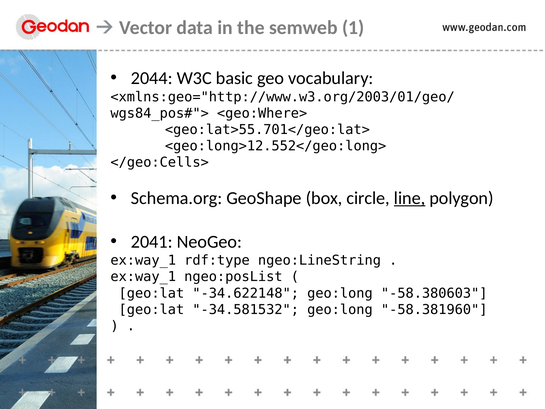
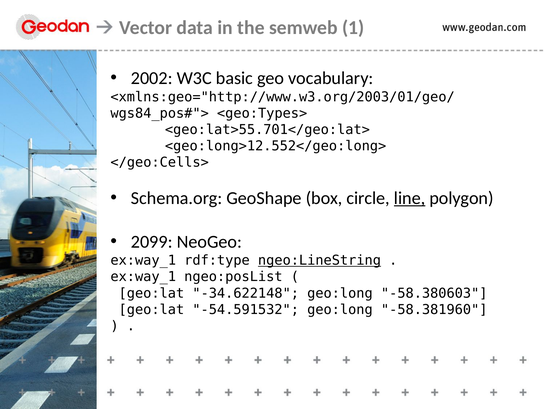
2044: 2044 -> 2002
<geo:Where>: <geo:Where> -> <geo:Types>
2041: 2041 -> 2099
ngeo:LineString underline: none -> present
-34.581532: -34.581532 -> -54.591532
